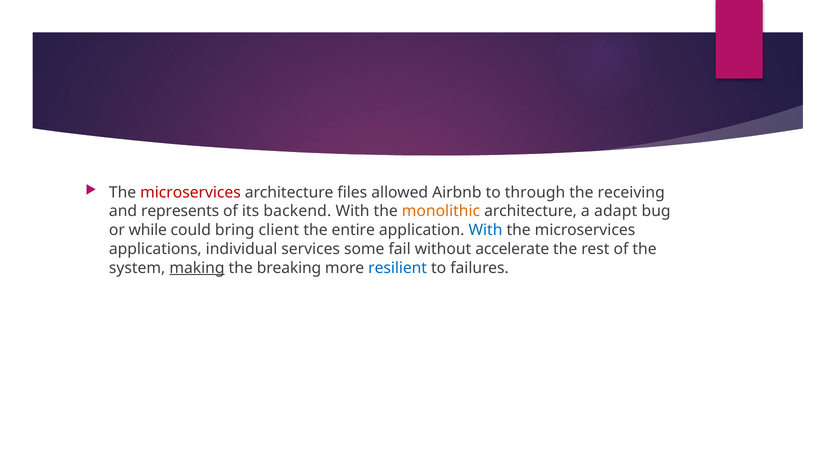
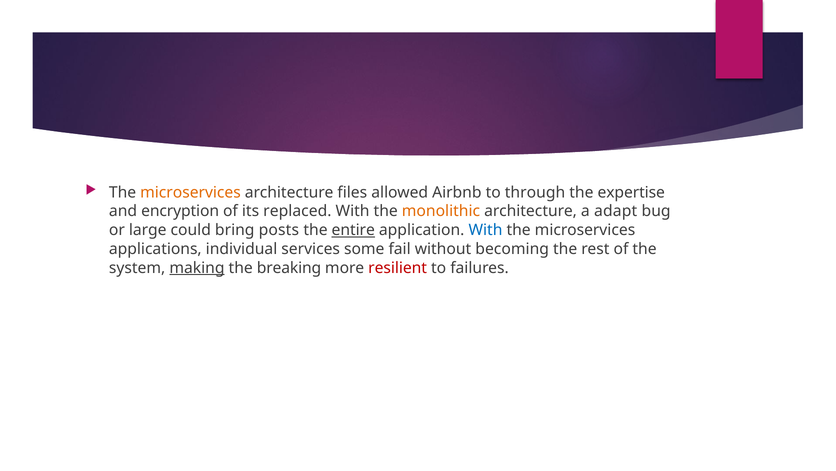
microservices at (191, 192) colour: red -> orange
receiving: receiving -> expertise
represents: represents -> encryption
backend: backend -> replaced
while: while -> large
client: client -> posts
entire underline: none -> present
accelerate: accelerate -> becoming
resilient colour: blue -> red
